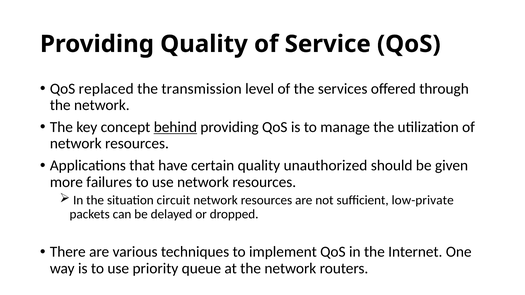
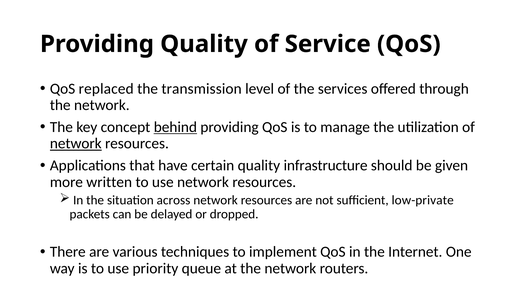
network at (76, 144) underline: none -> present
unauthorized: unauthorized -> infrastructure
failures: failures -> written
circuit: circuit -> across
